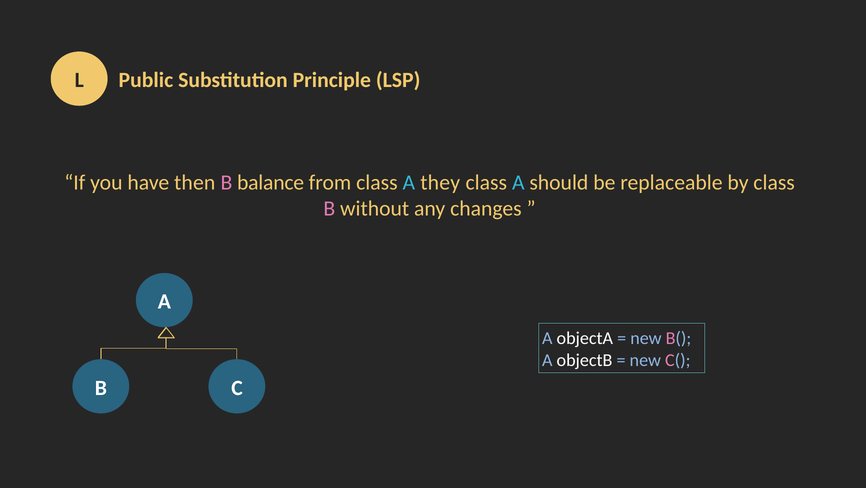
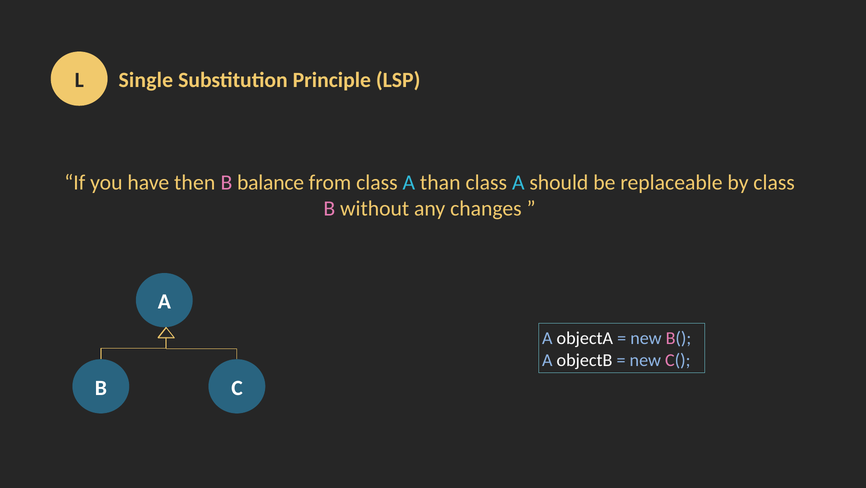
Public: Public -> Single
they: they -> than
